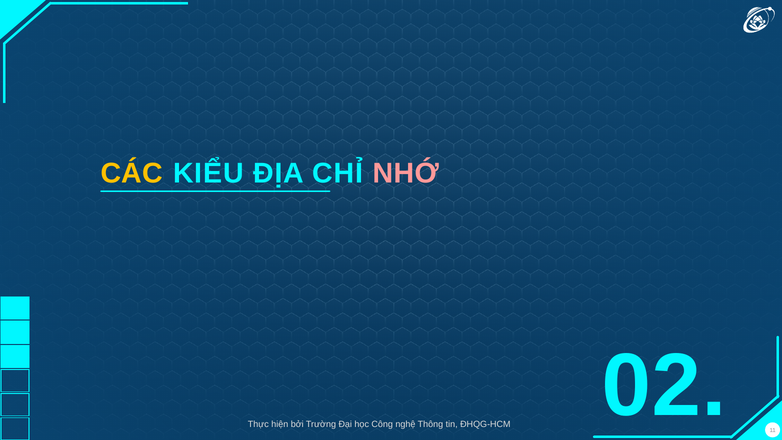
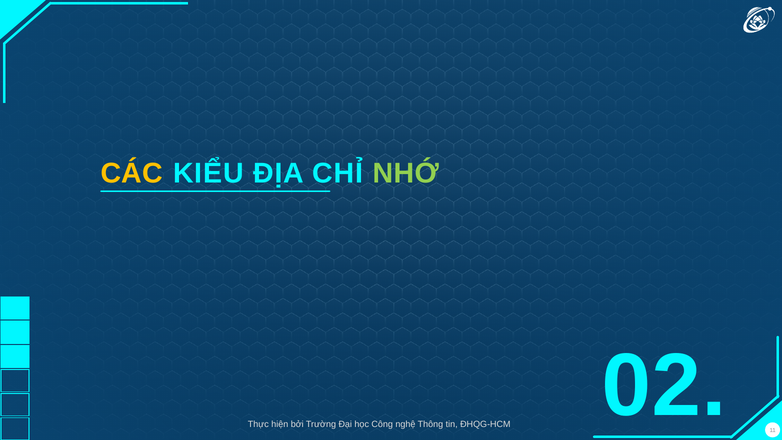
NHỚ colour: pink -> light green
